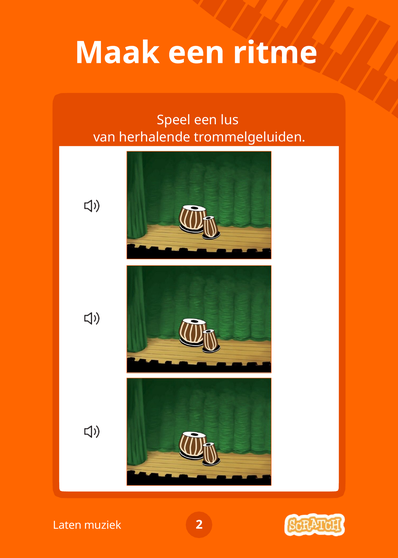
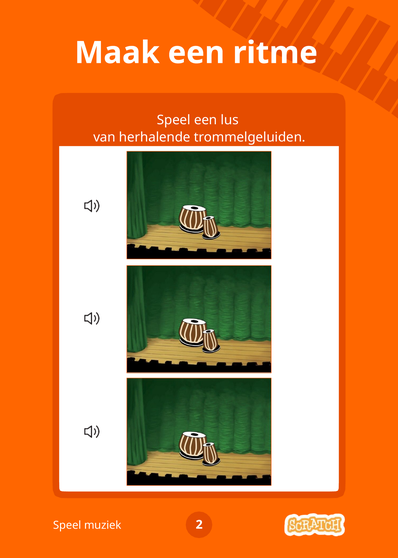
Laten at (67, 525): Laten -> Speel
